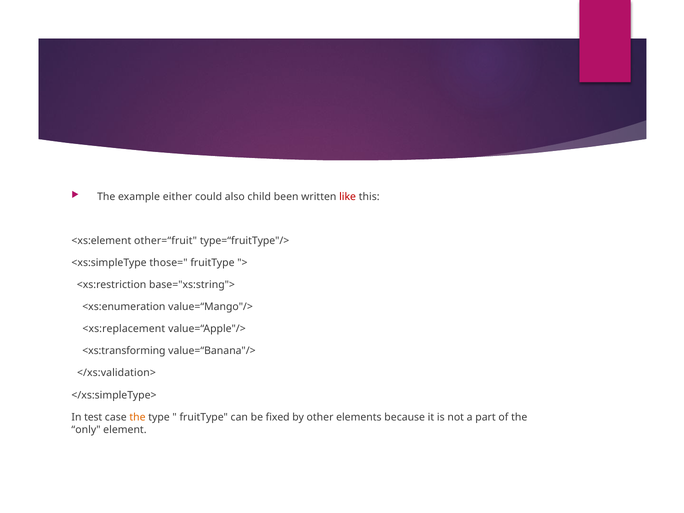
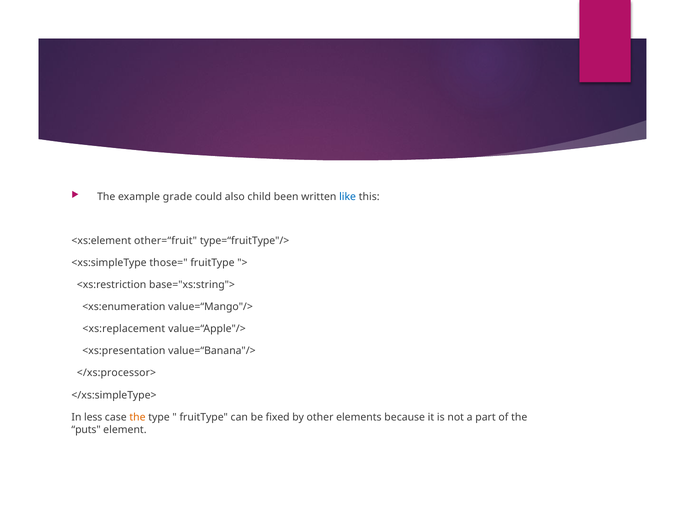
either: either -> grade
like colour: red -> blue
<xs:transforming: <xs:transforming -> <xs:presentation
</xs:validation>: </xs:validation> -> </xs:processor>
test: test -> less
only: only -> puts
